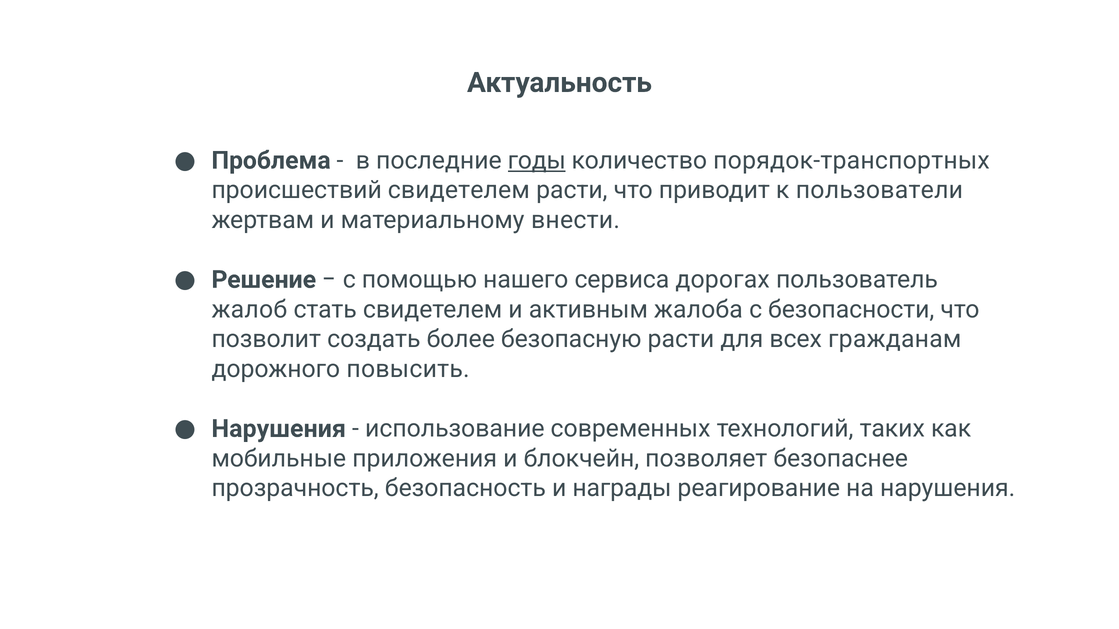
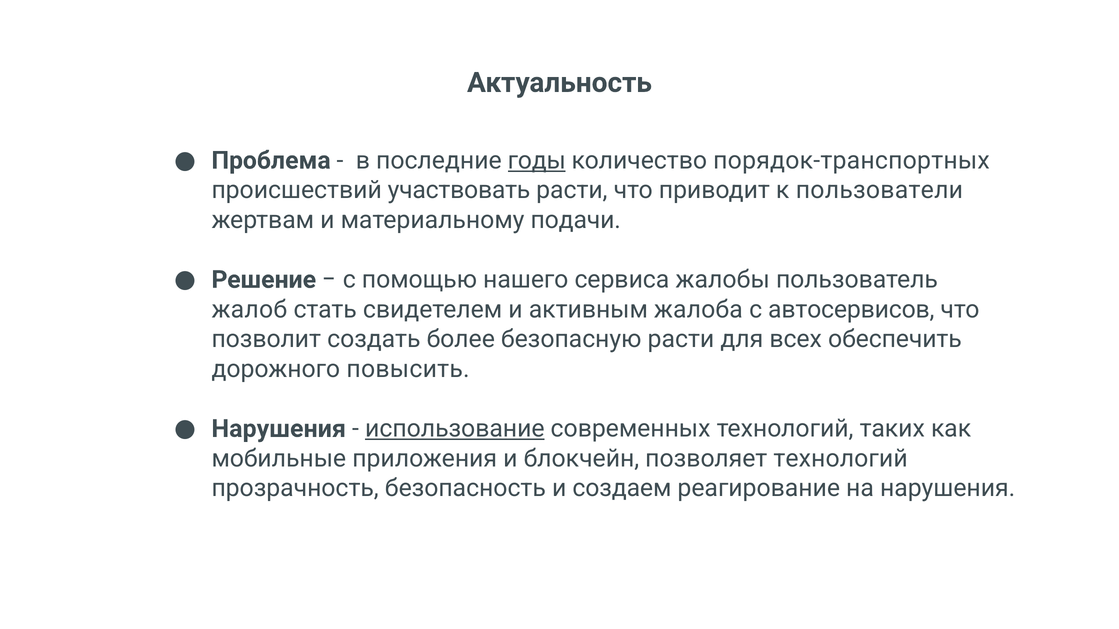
происшествий свидетелем: свидетелем -> участвовать
внести: внести -> подачи
дорогах: дорогах -> жалобы
безопасности: безопасности -> автосервисов
гражданам: гражданам -> обеспечить
использование underline: none -> present
позволяет безопаснее: безопаснее -> технологий
награды: награды -> создаем
